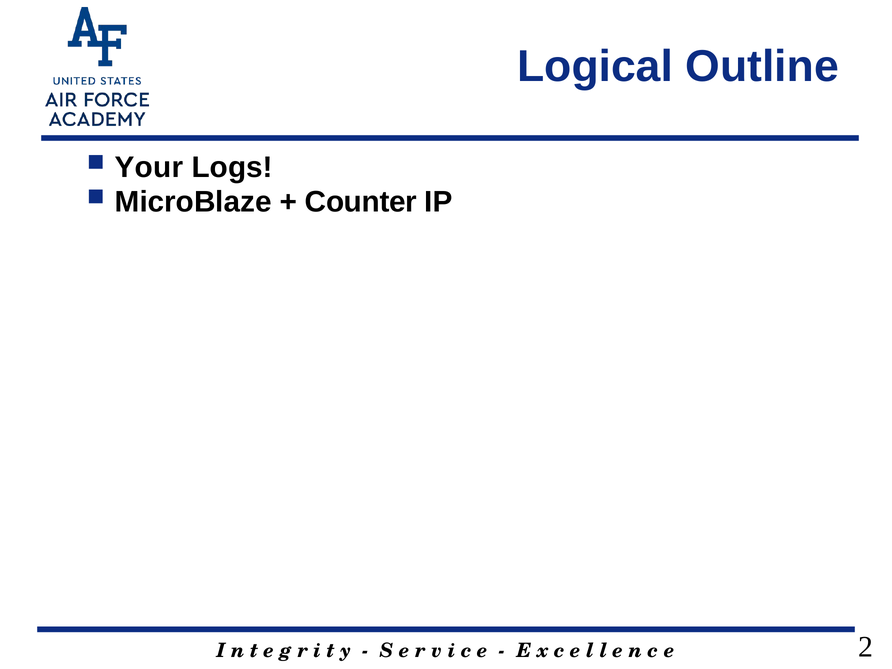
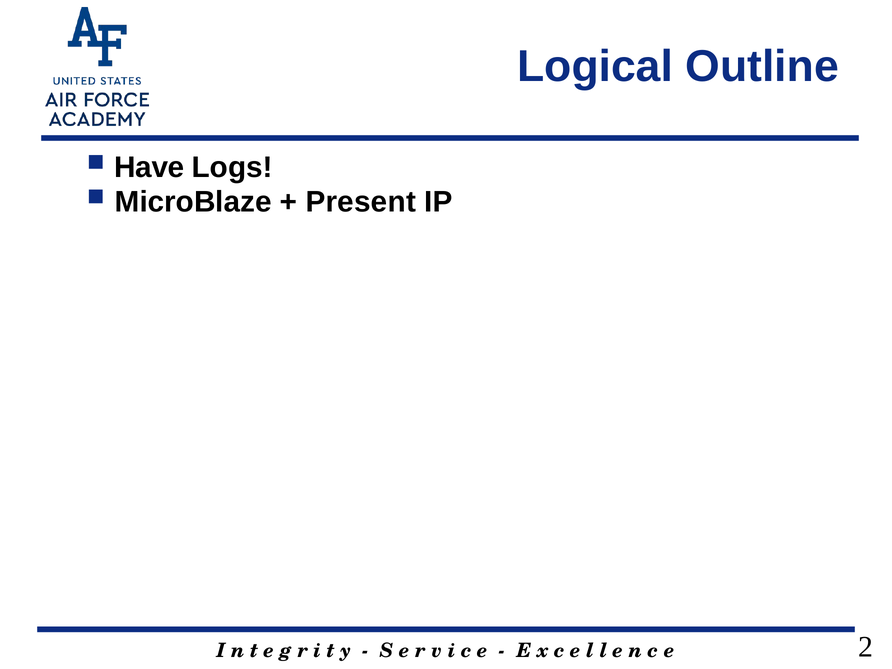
Your: Your -> Have
Counter: Counter -> Present
